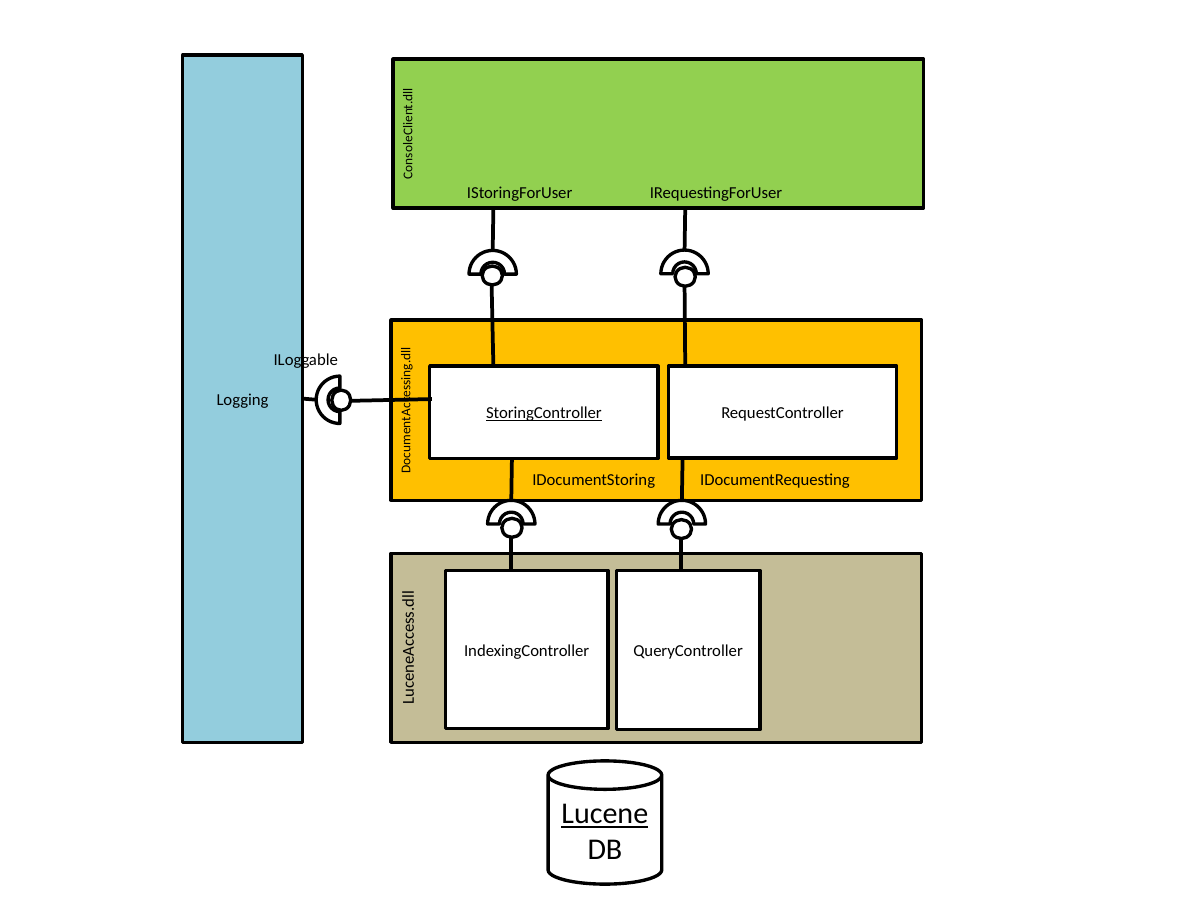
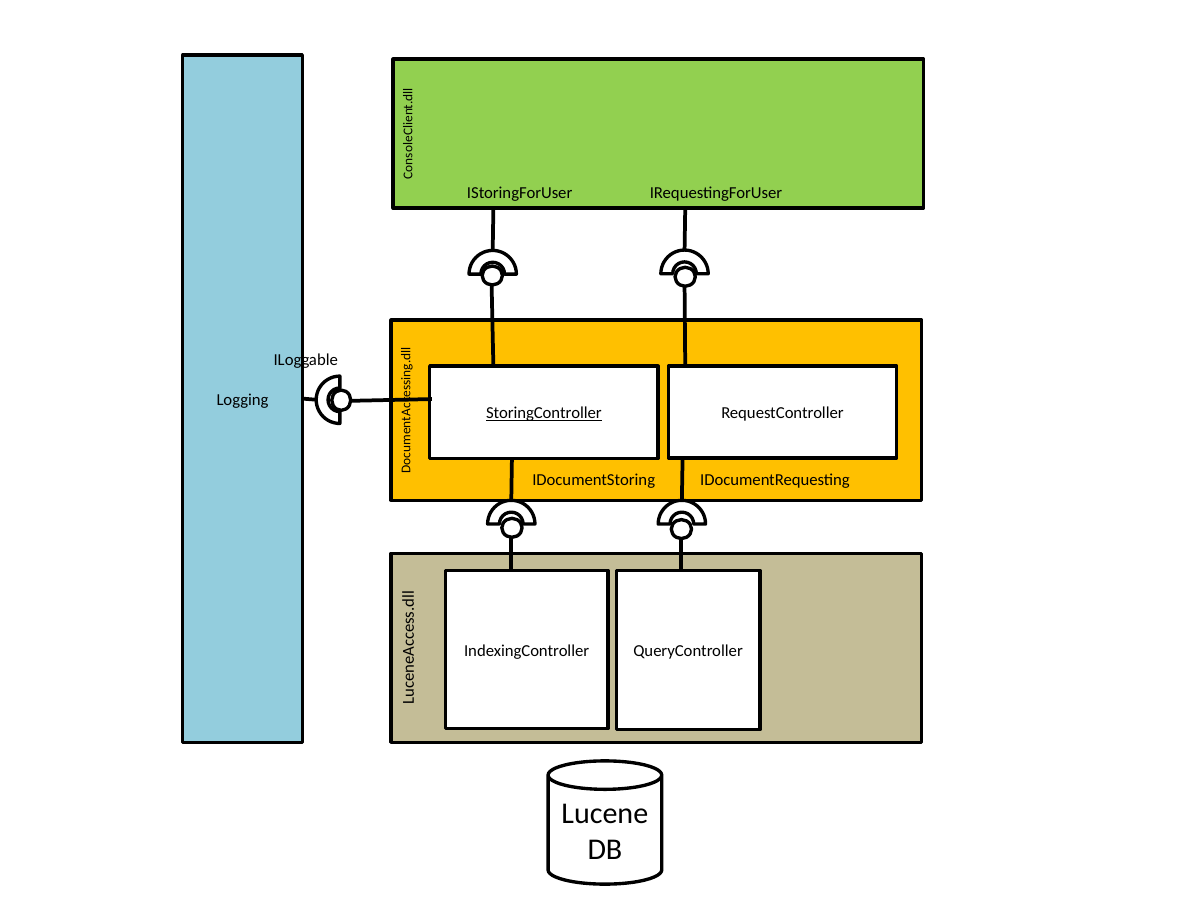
Lucene underline: present -> none
